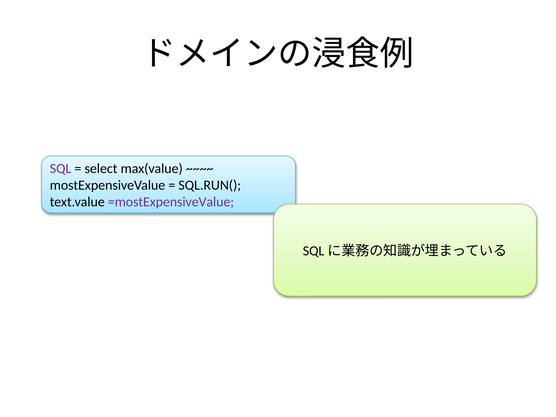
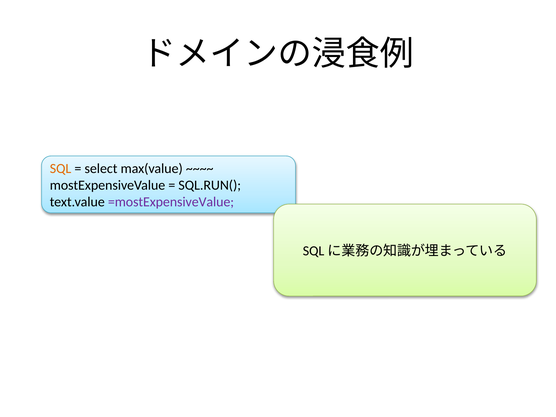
SQL colour: purple -> orange
